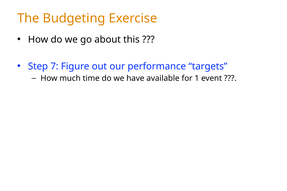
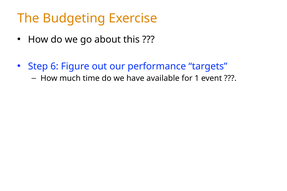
7: 7 -> 6
